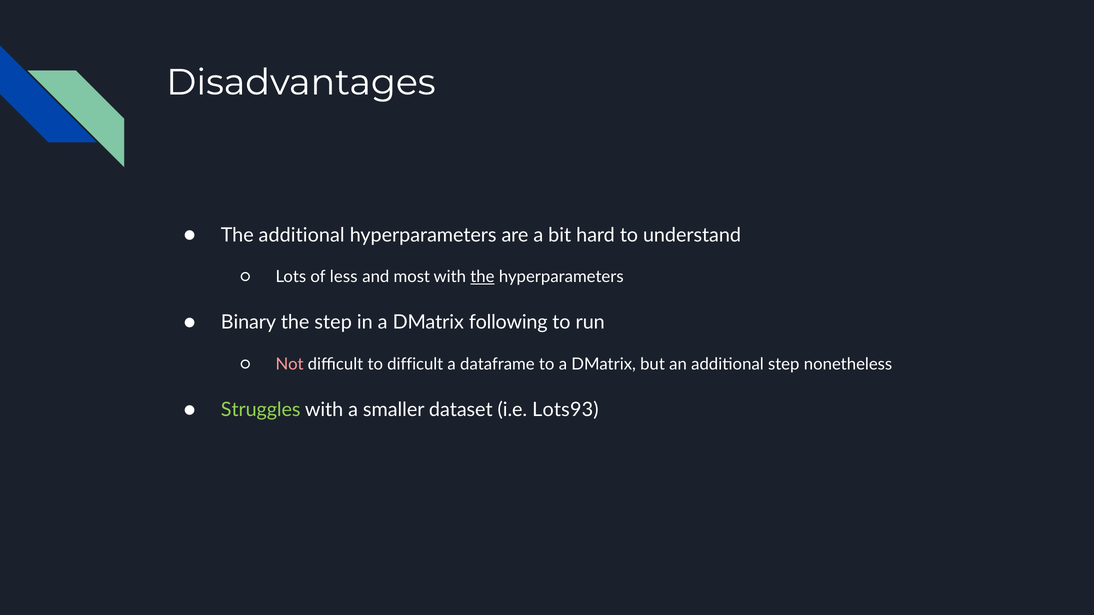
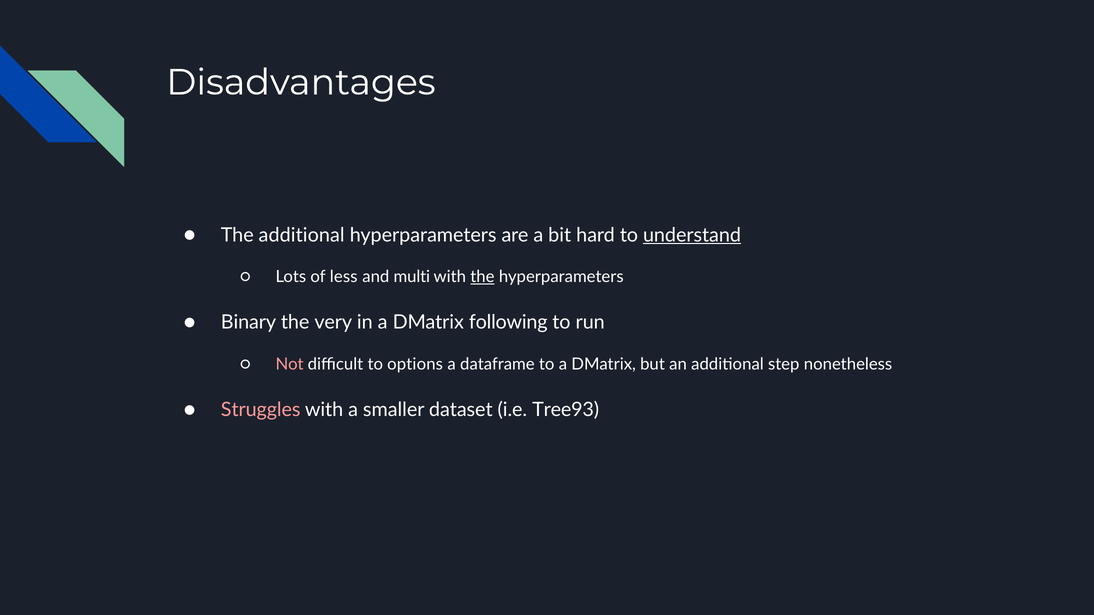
understand underline: none -> present
most: most -> multi
the step: step -> very
to difficult: difficult -> options
Struggles colour: light green -> pink
Lots93: Lots93 -> Tree93
